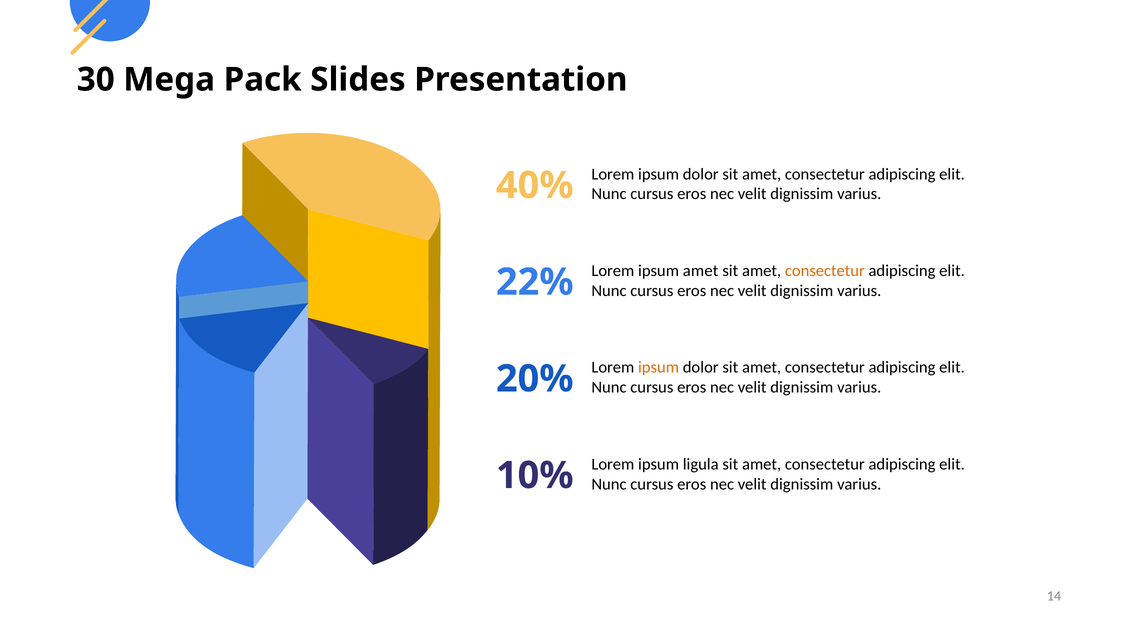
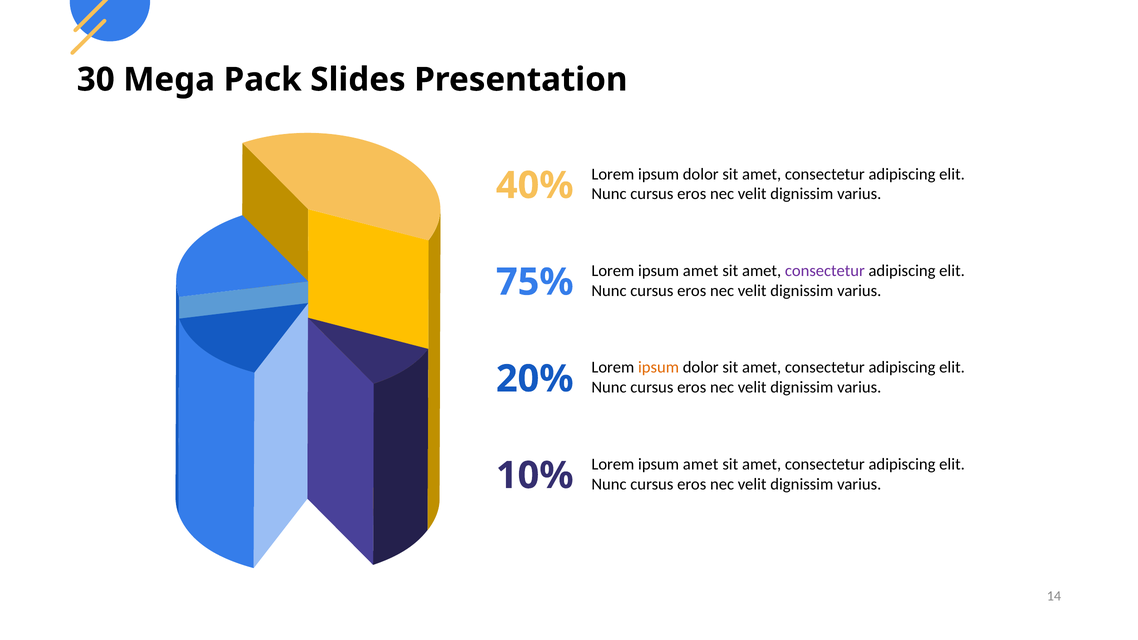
consectetur at (825, 271) colour: orange -> purple
22%: 22% -> 75%
ligula at (701, 464): ligula -> amet
